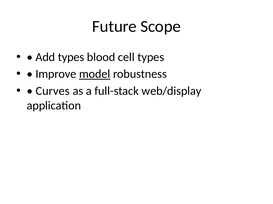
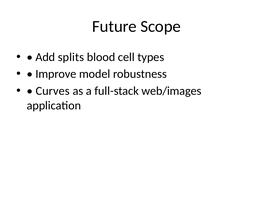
Add types: types -> splits
model underline: present -> none
web/display: web/display -> web/images
